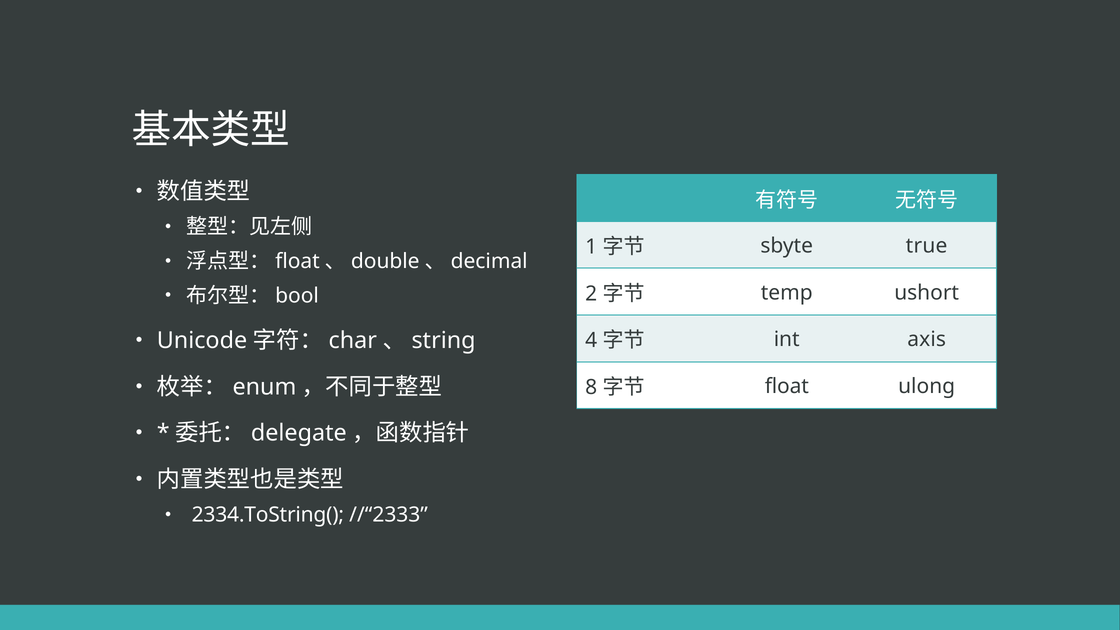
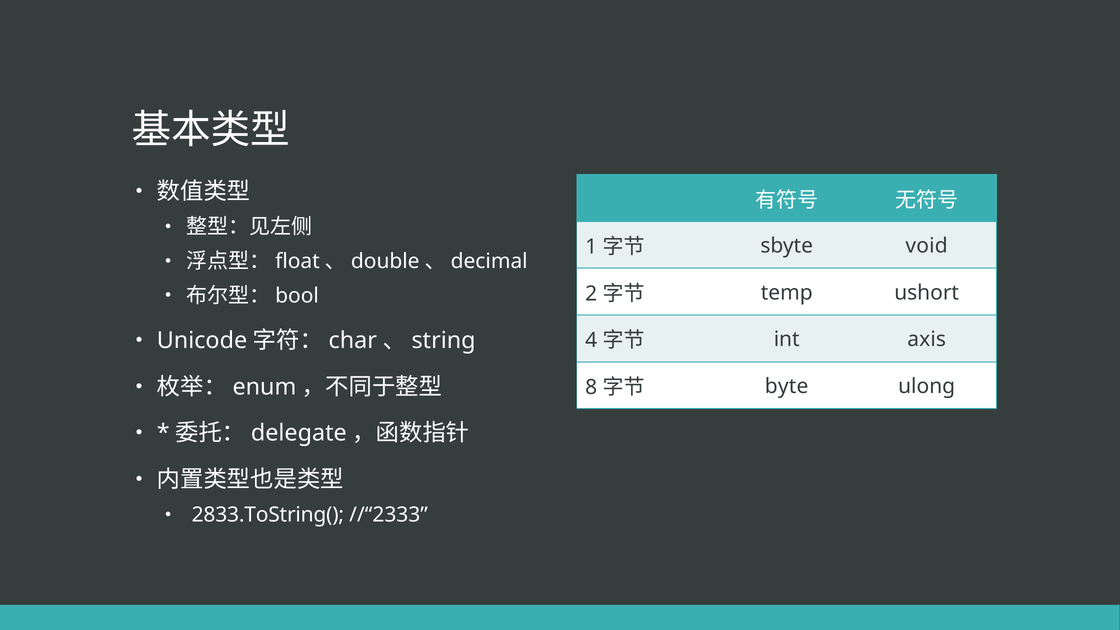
true: true -> void
float: float -> byte
2334.ToString(: 2334.ToString( -> 2833.ToString(
